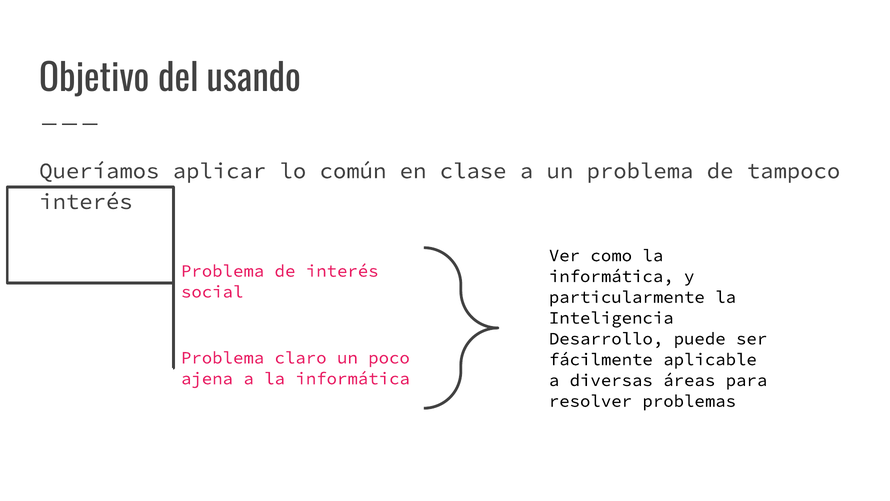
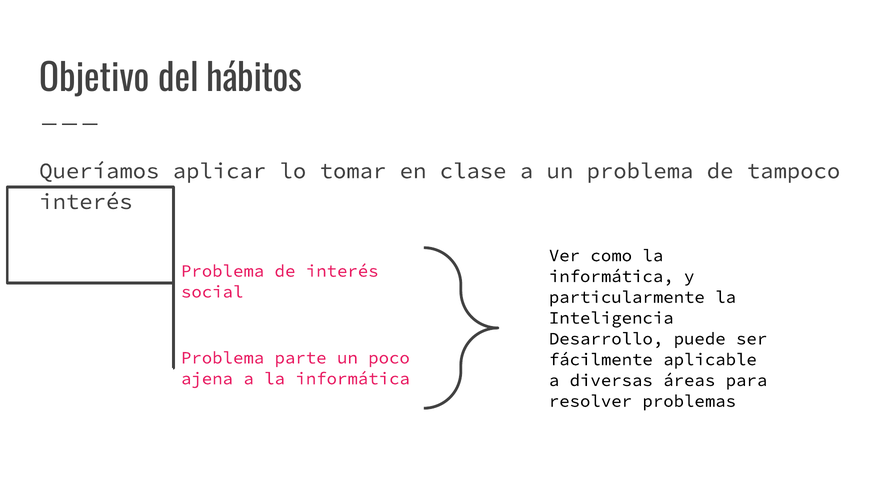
usando: usando -> hábitos
común: común -> tomar
claro: claro -> parte
